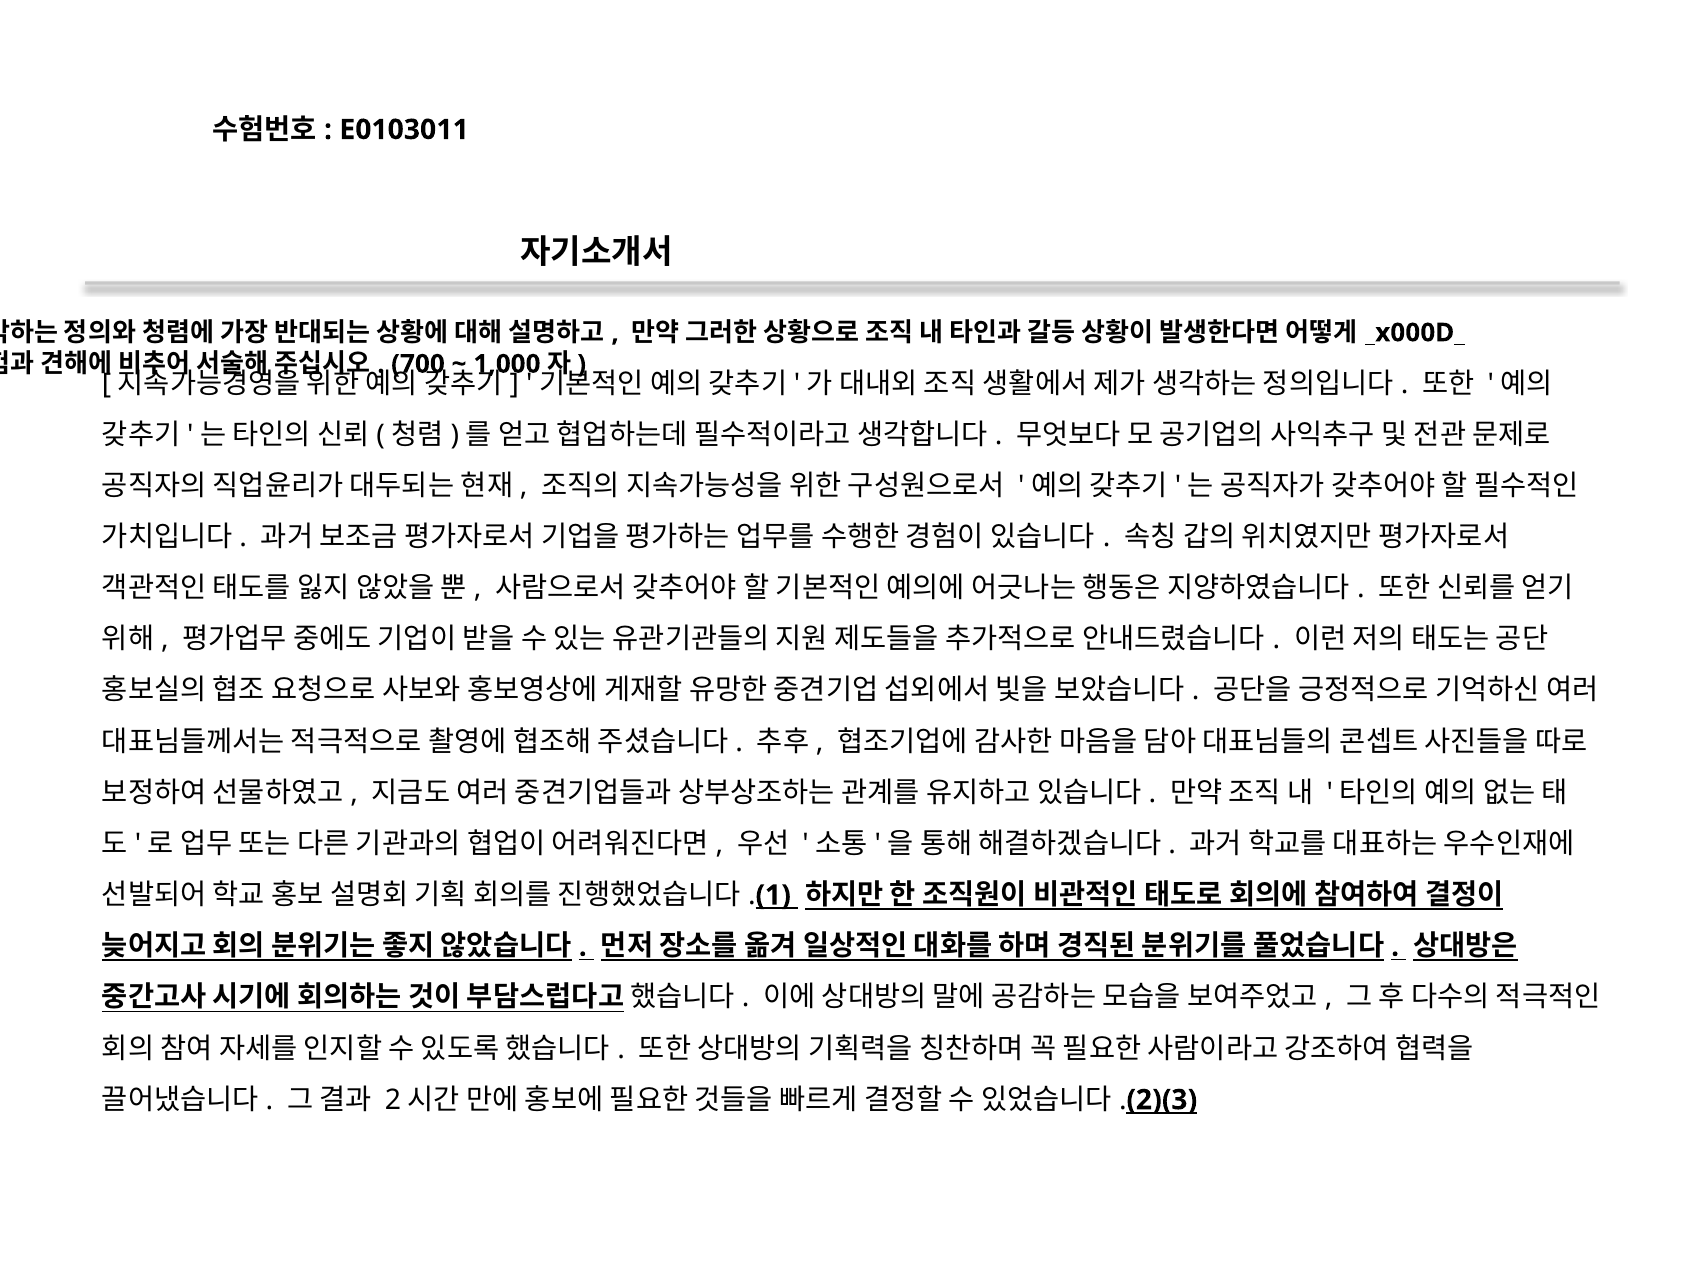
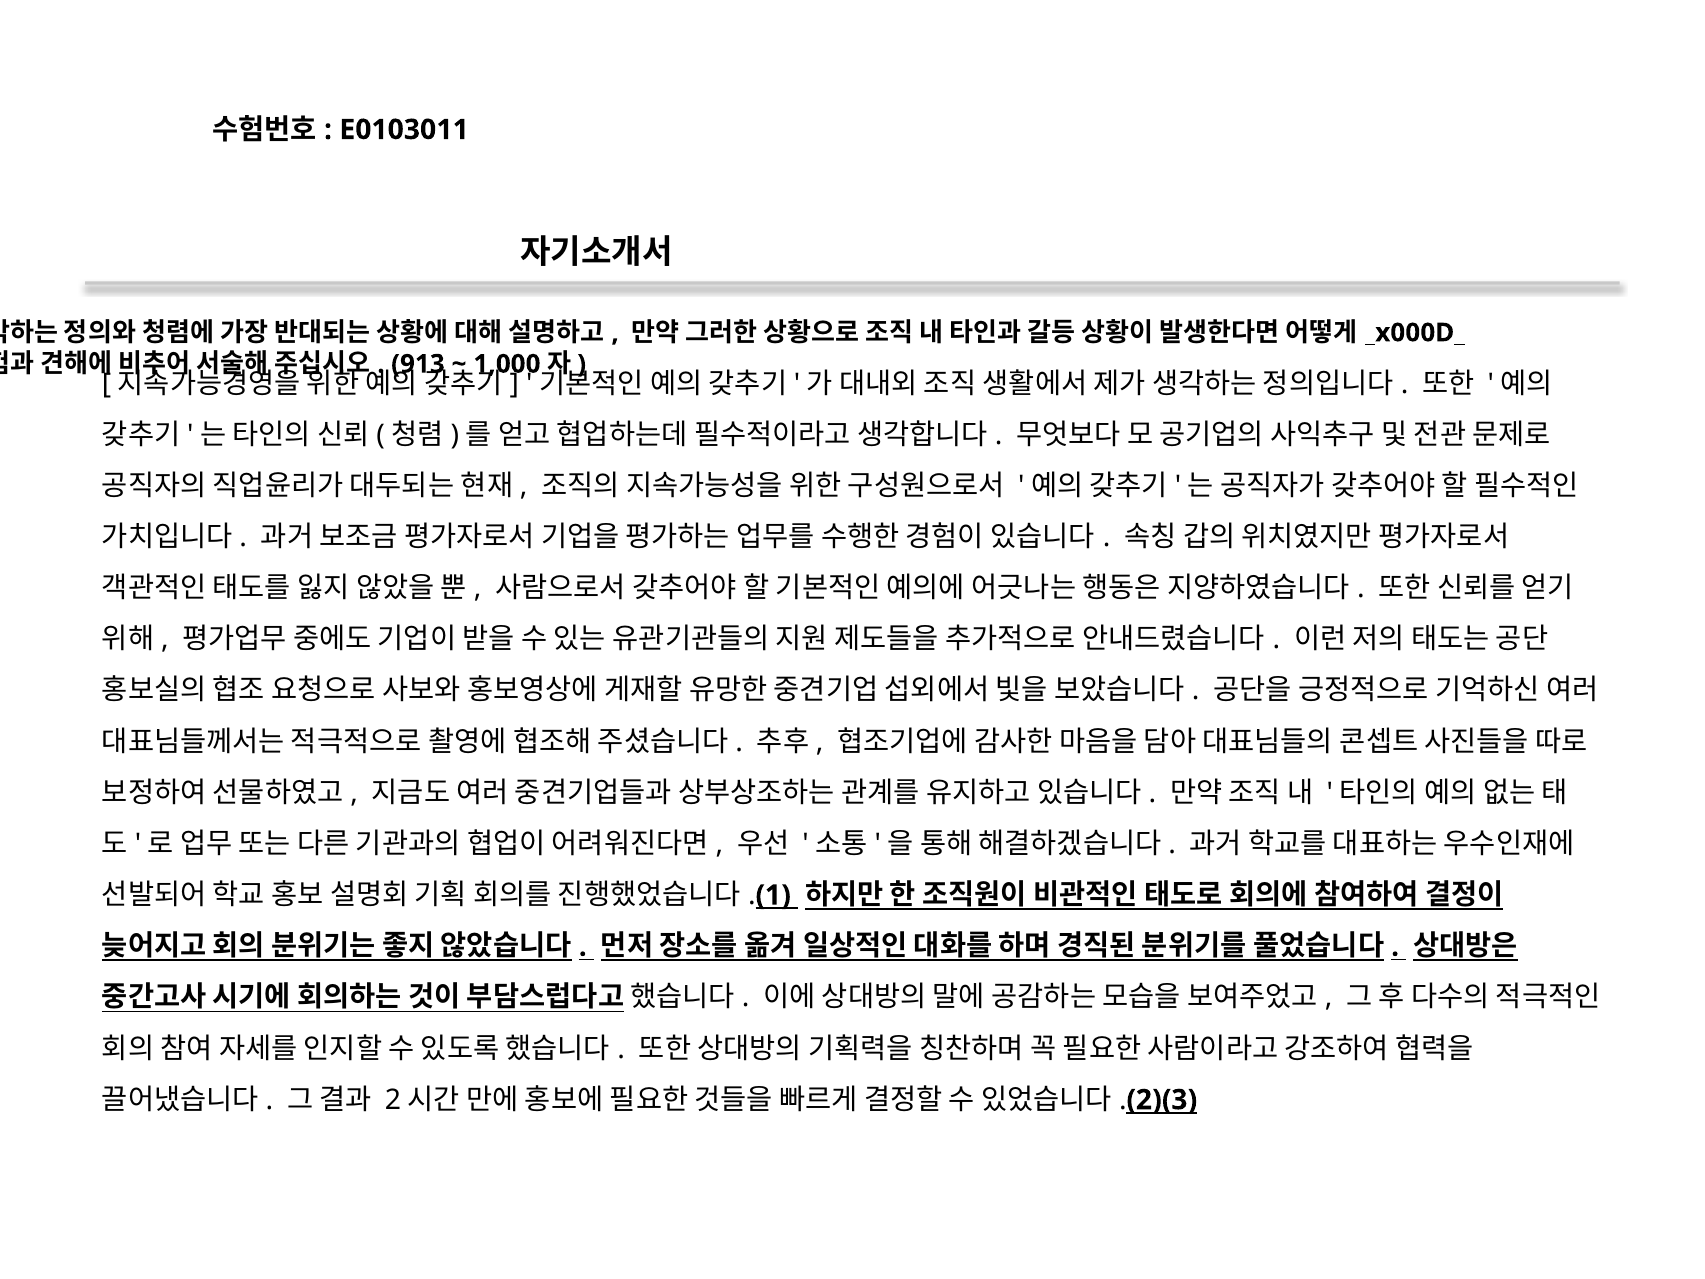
700: 700 -> 913
